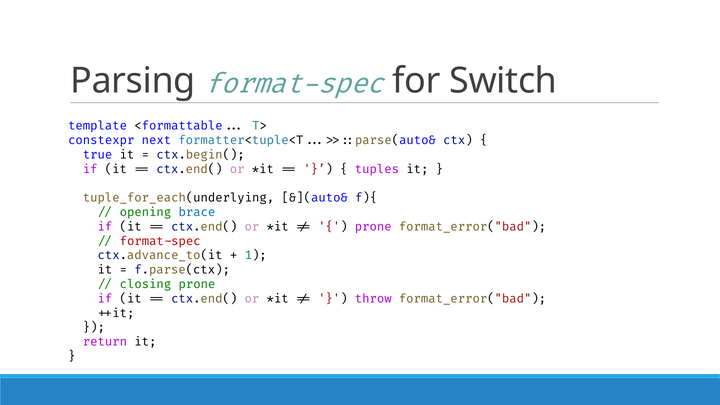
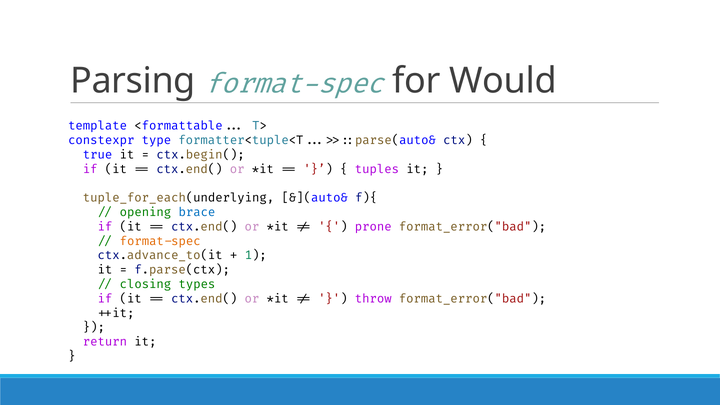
Switch: Switch -> Would
next: next -> type
format-spec at (160, 241) colour: red -> orange
closing prone: prone -> types
